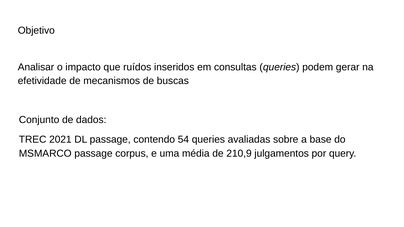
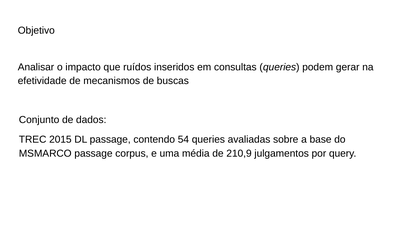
2021: 2021 -> 2015
